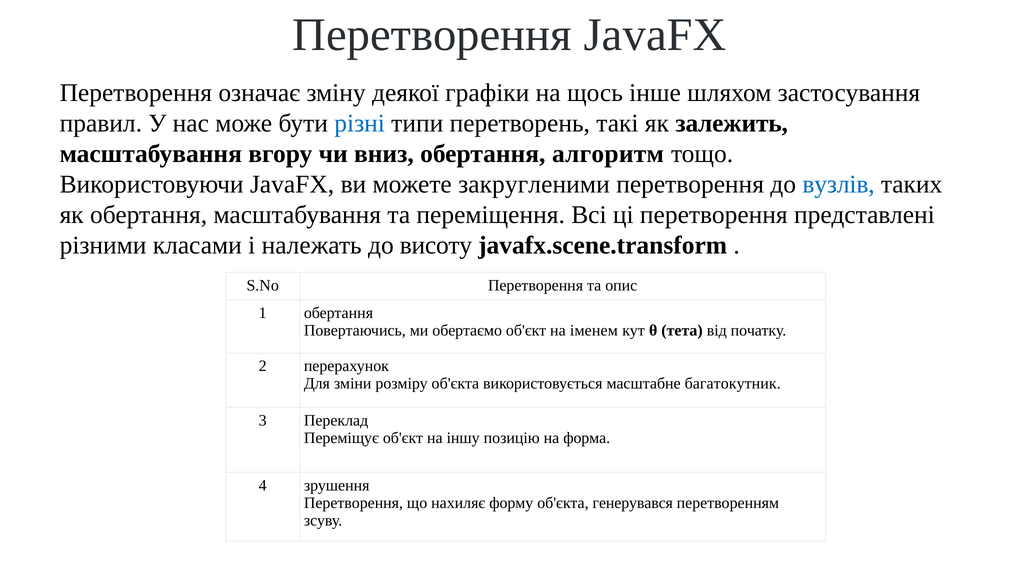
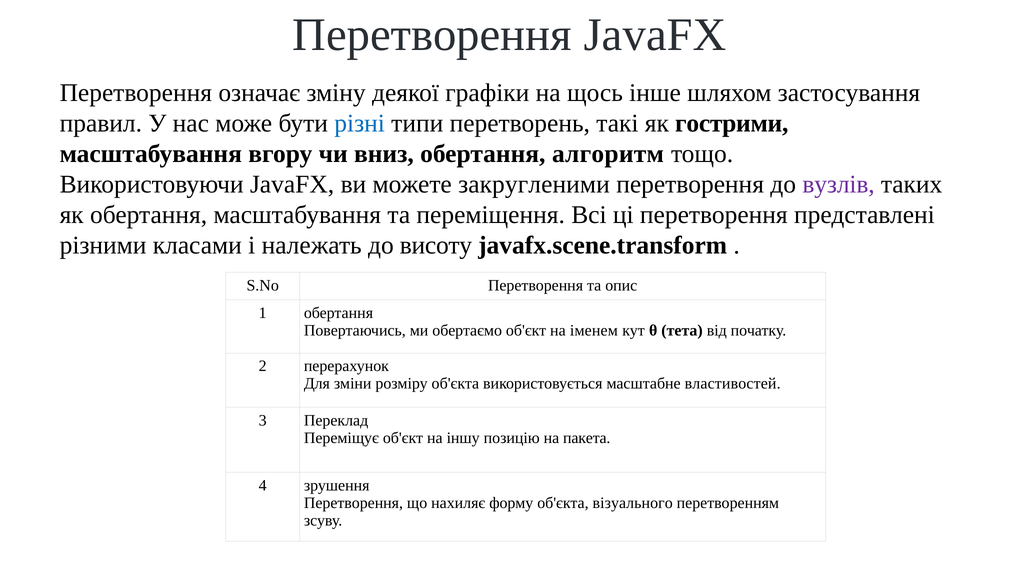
залежить: залежить -> гострими
вузлів colour: blue -> purple
багатокутник: багатокутник -> властивостей
форма: форма -> пакета
генерувався: генерувався -> візуального
